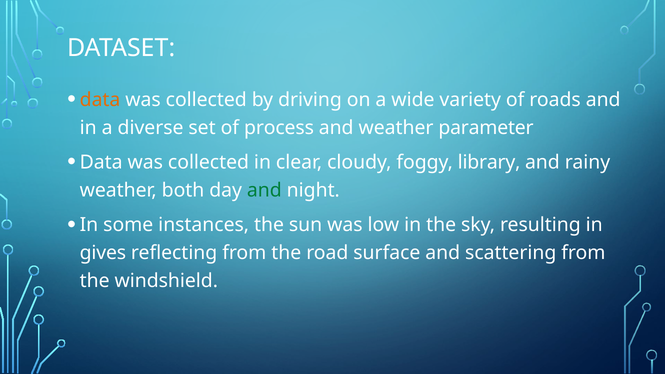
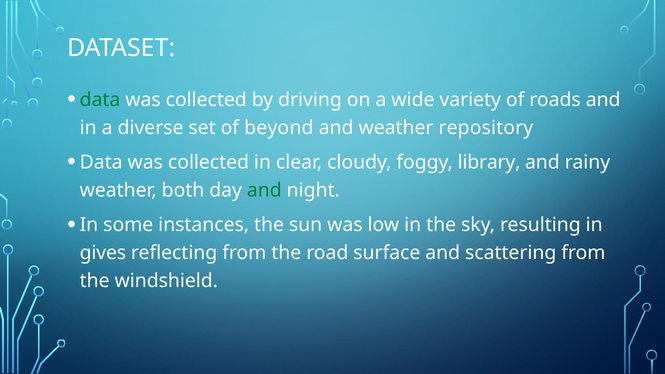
data at (100, 100) colour: orange -> green
process: process -> beyond
parameter: parameter -> repository
